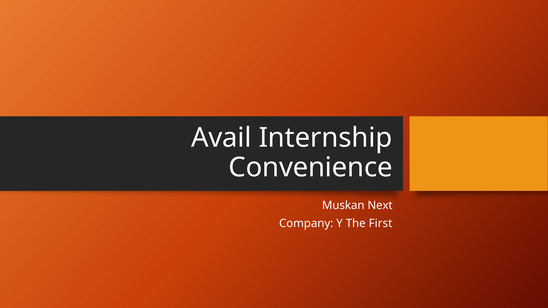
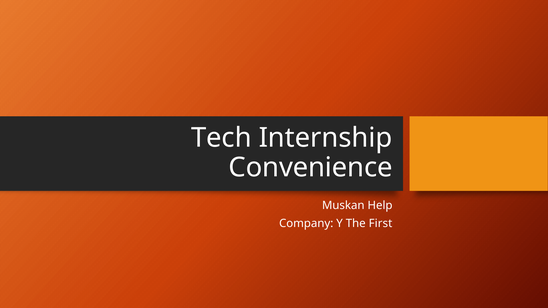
Avail: Avail -> Tech
Next: Next -> Help
